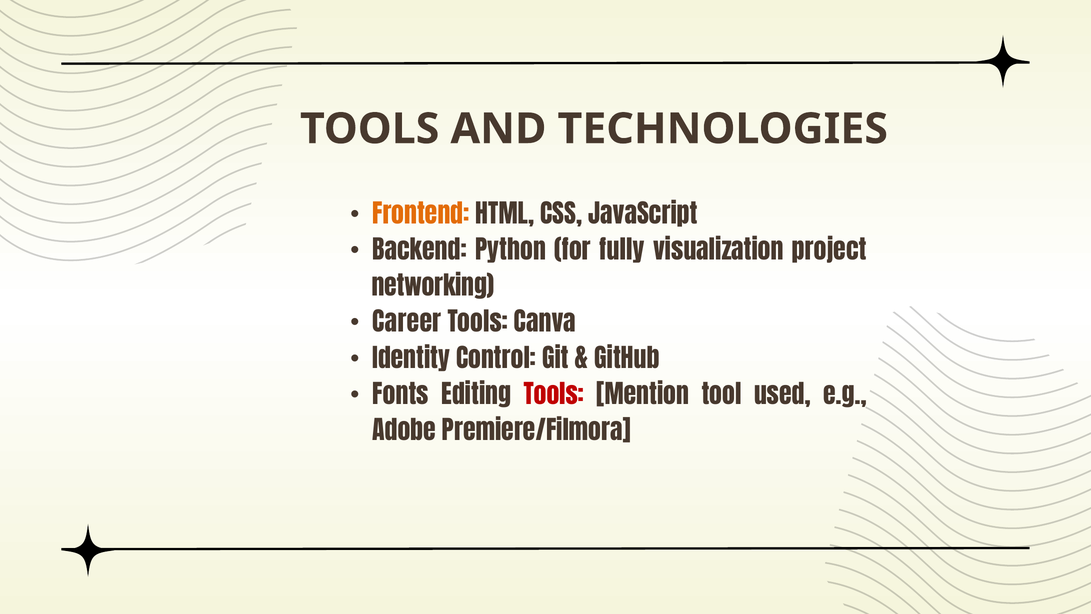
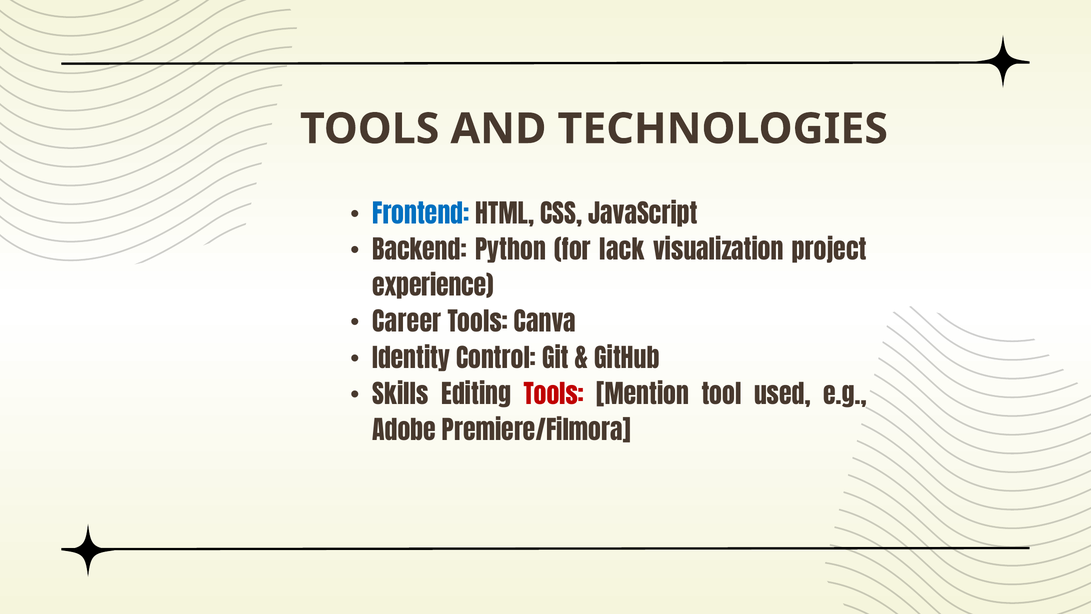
Frontend colour: orange -> blue
fully: fully -> lack
networking: networking -> experience
Fonts: Fonts -> Skills
